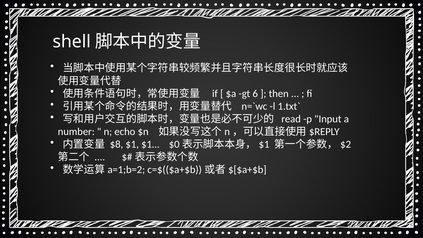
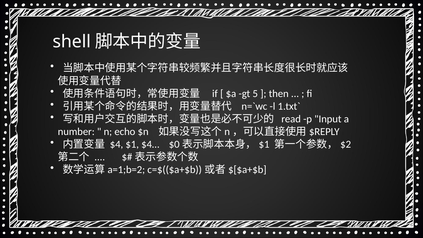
6: 6 -> 5
$8: $8 -> $4
$1…: $1… -> $4…
